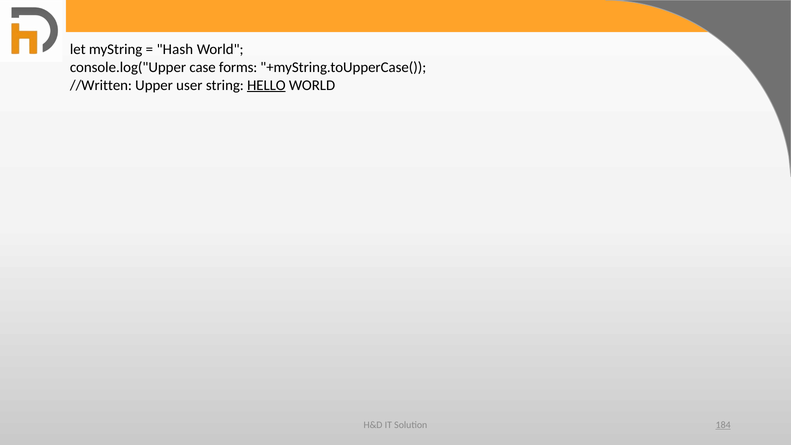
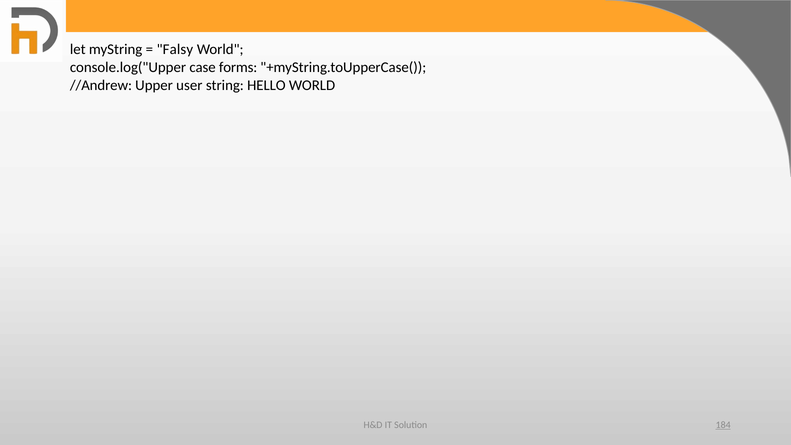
Hash: Hash -> Falsy
//Written: //Written -> //Andrew
HELLO underline: present -> none
